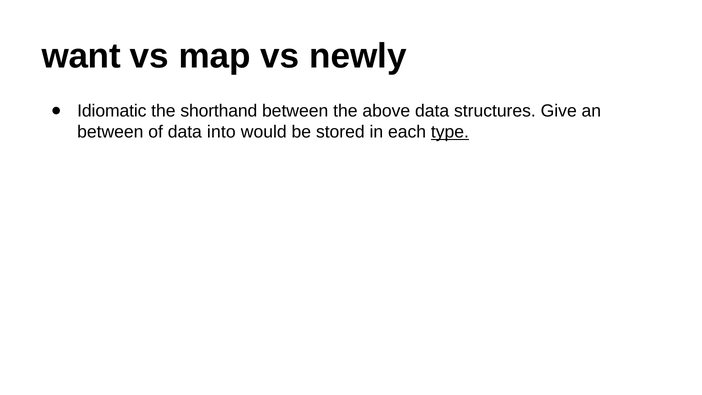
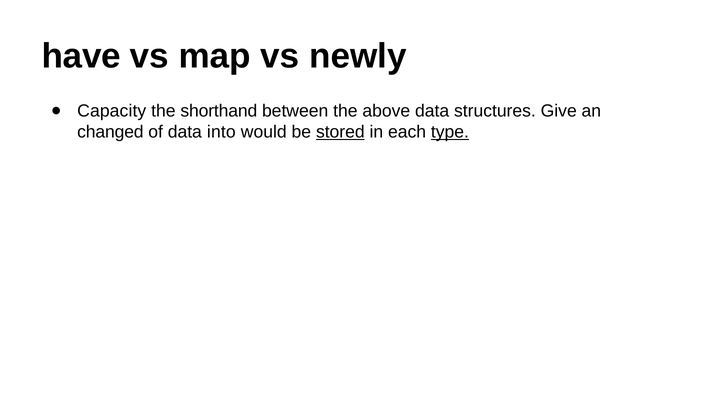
want: want -> have
Idiomatic: Idiomatic -> Capacity
between at (110, 132): between -> changed
stored underline: none -> present
